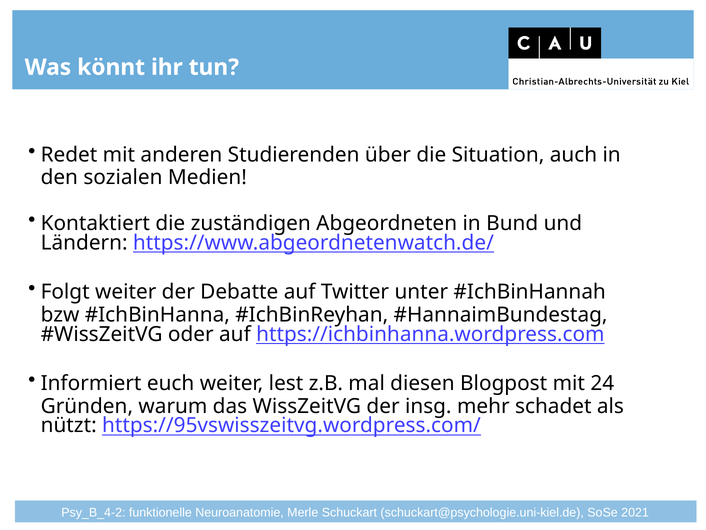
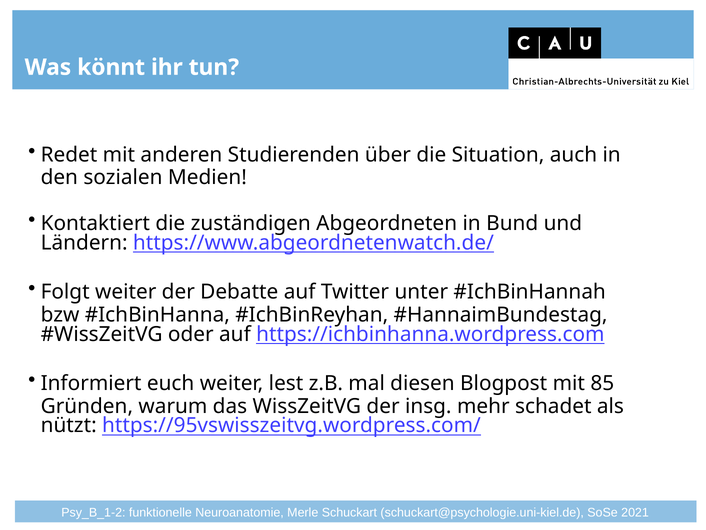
24: 24 -> 85
Psy_B_4-2: Psy_B_4-2 -> Psy_B_1-2
